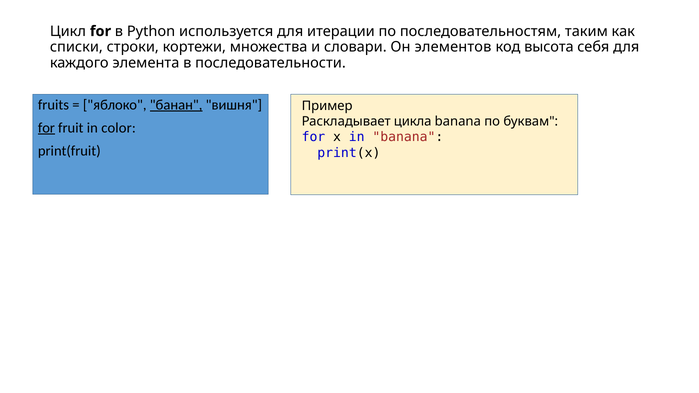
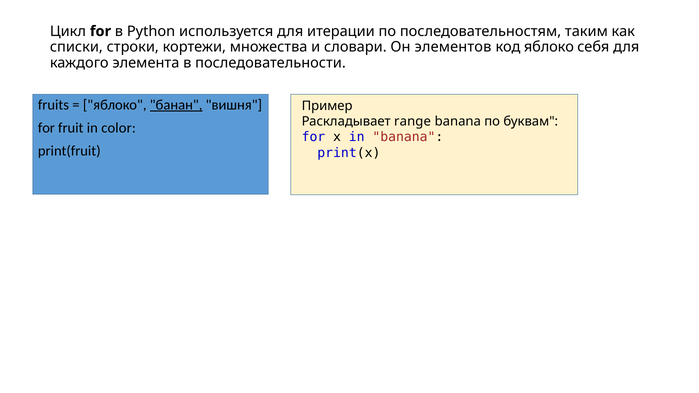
код высота: высота -> яблоко
цикла: цикла -> range
for at (46, 128) underline: present -> none
